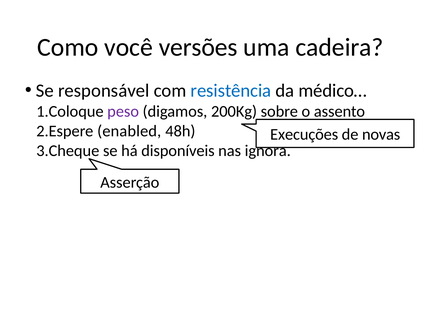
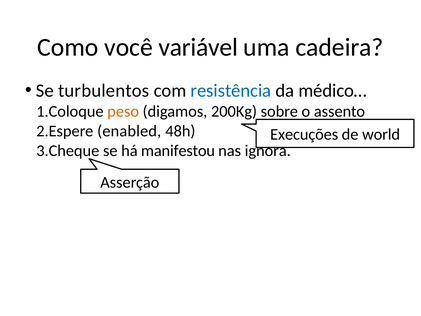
versões: versões -> variável
responsável: responsável -> turbulentos
peso colour: purple -> orange
novas: novas -> world
disponíveis: disponíveis -> manifestou
